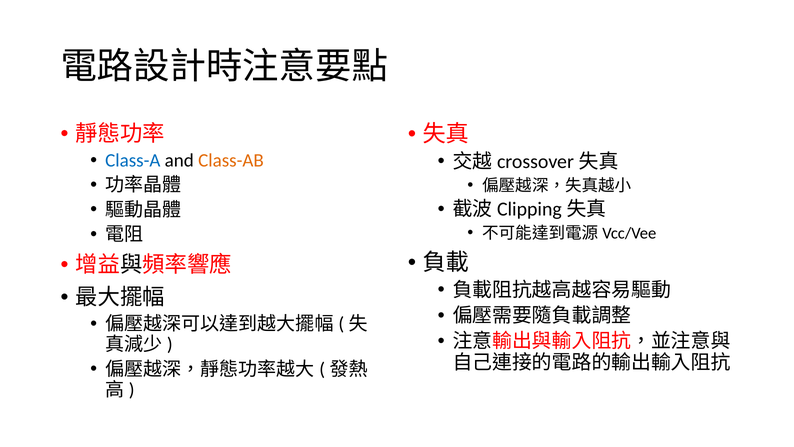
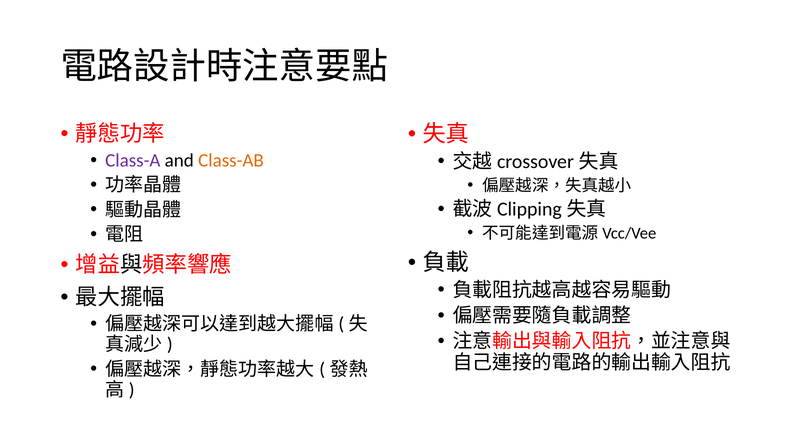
Class-A colour: blue -> purple
